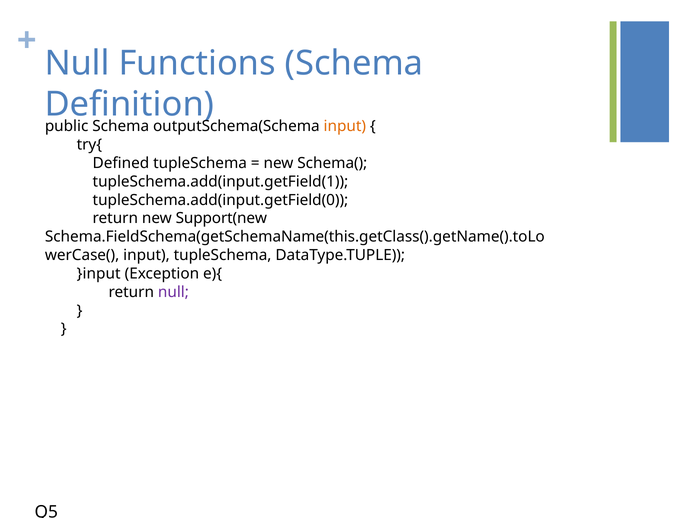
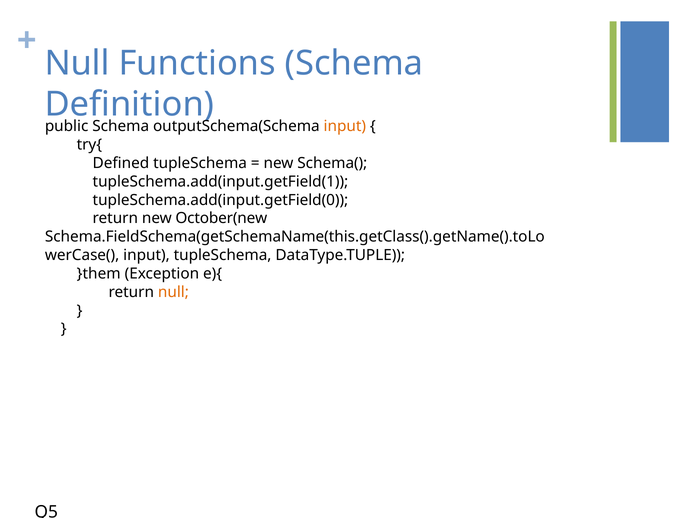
Support(new: Support(new -> October(new
}input: }input -> }them
null at (173, 292) colour: purple -> orange
